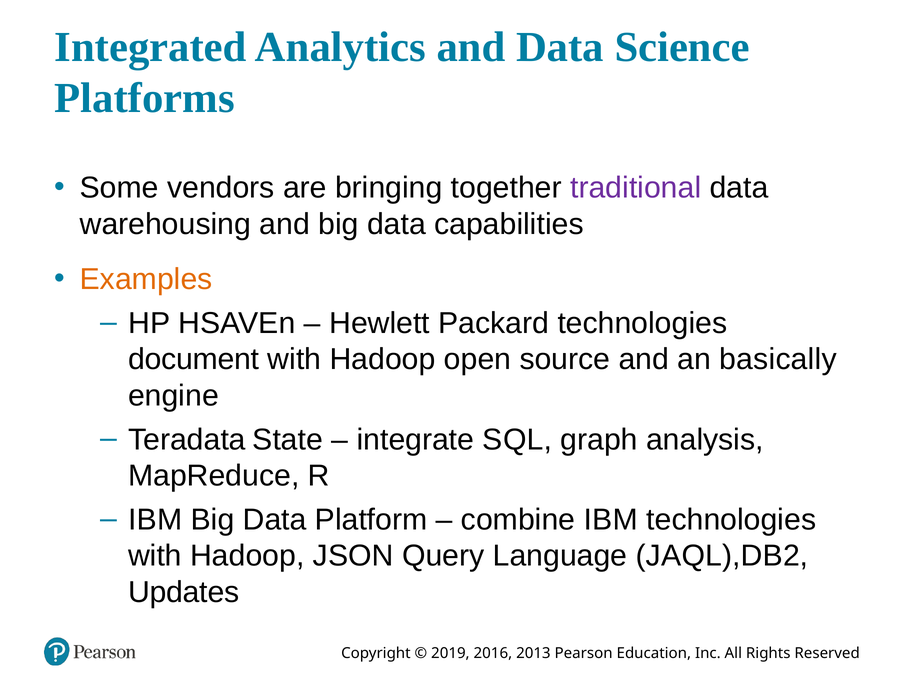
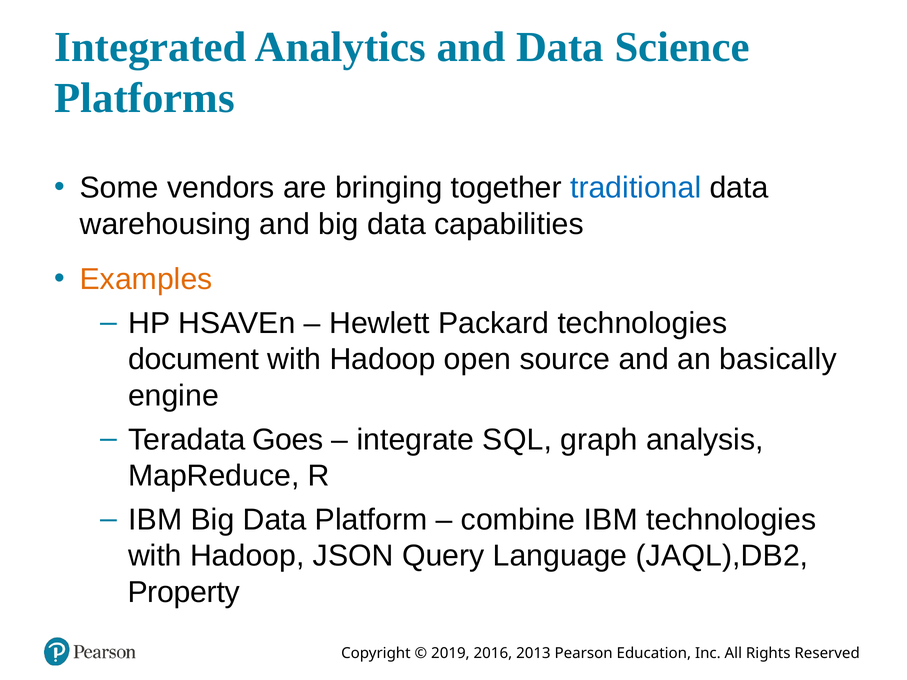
traditional colour: purple -> blue
State: State -> Goes
Updates: Updates -> Property
